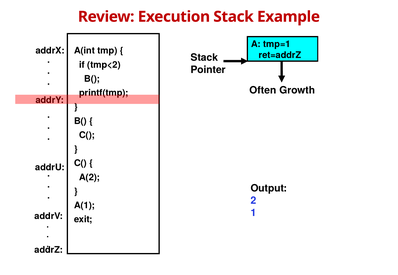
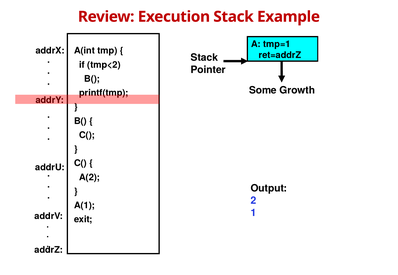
Often: Often -> Some
